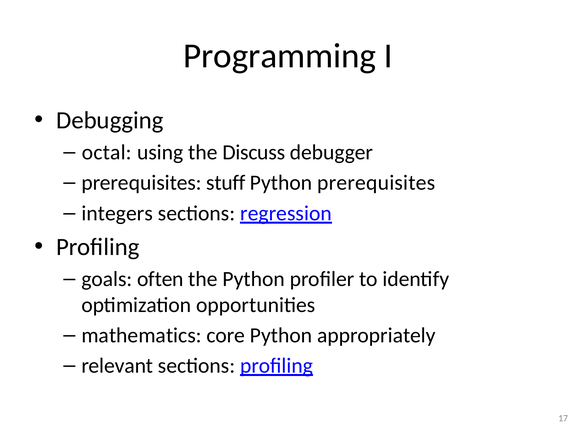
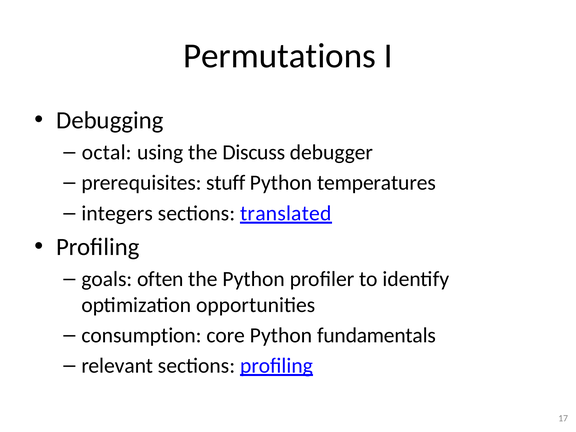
Programming: Programming -> Permutations
Python prerequisites: prerequisites -> temperatures
regression: regression -> translated
mathematics: mathematics -> consumption
appropriately: appropriately -> fundamentals
